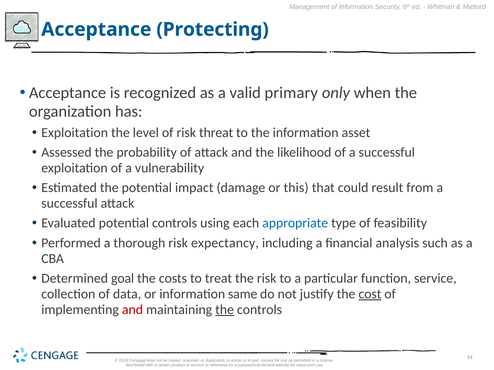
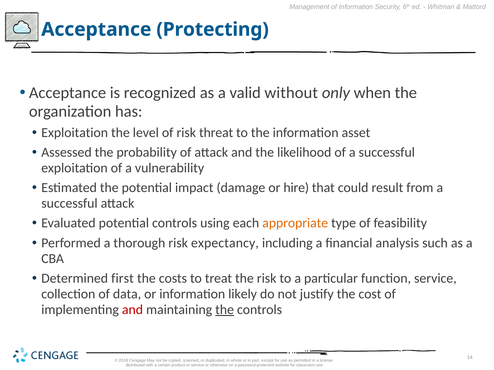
primary: primary -> without
this: this -> hire
appropriate colour: blue -> orange
goal: goal -> first
same: same -> likely
cost underline: present -> none
